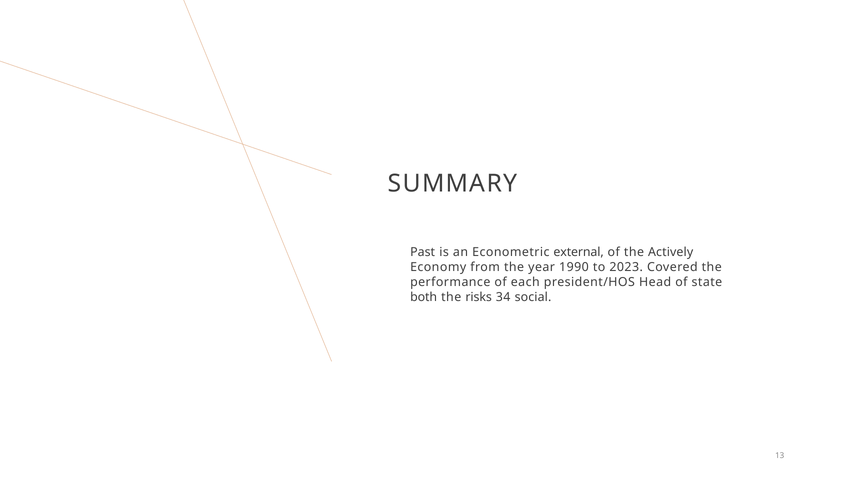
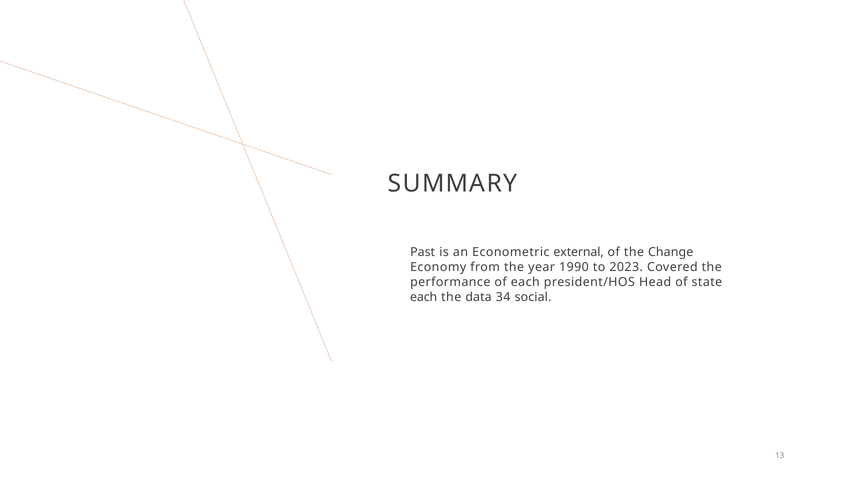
Actively: Actively -> Change
both at (424, 297): both -> each
risks: risks -> data
